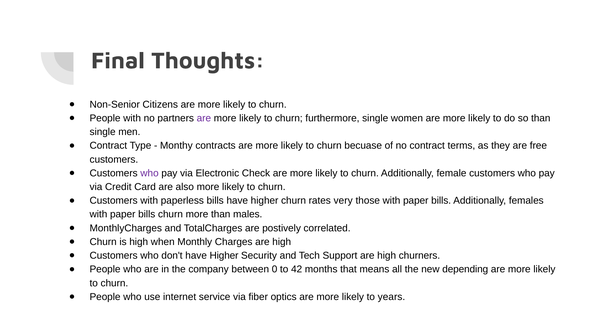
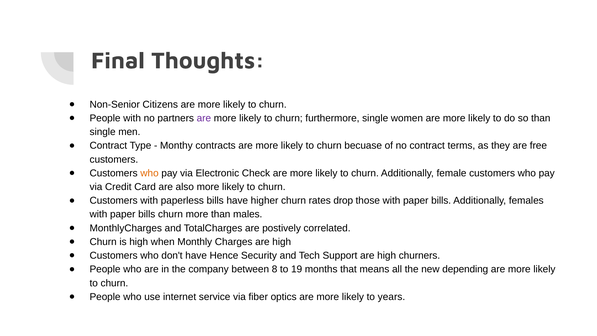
who at (150, 173) colour: purple -> orange
very: very -> drop
don't have Higher: Higher -> Hence
0: 0 -> 8
42: 42 -> 19
